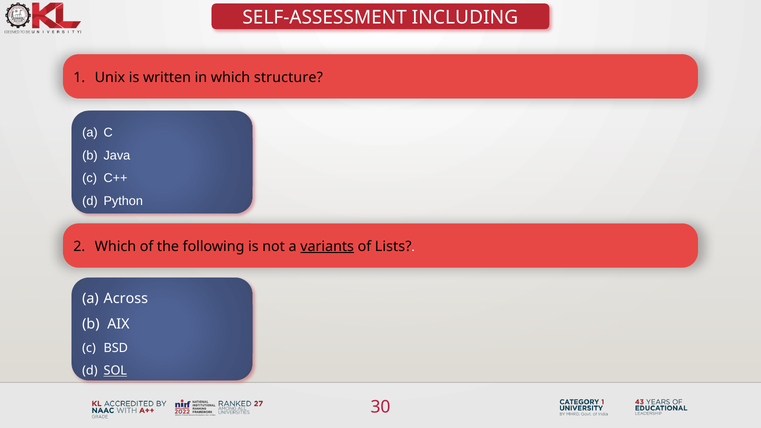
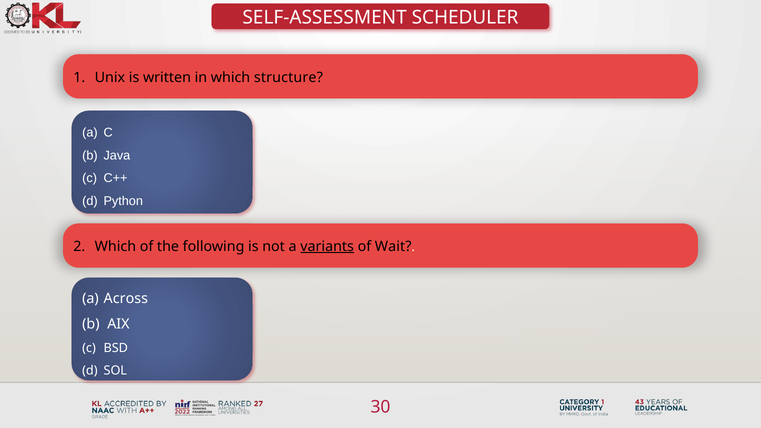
INCLUDING: INCLUDING -> SCHEDULER
Lists: Lists -> Wait
SOL underline: present -> none
